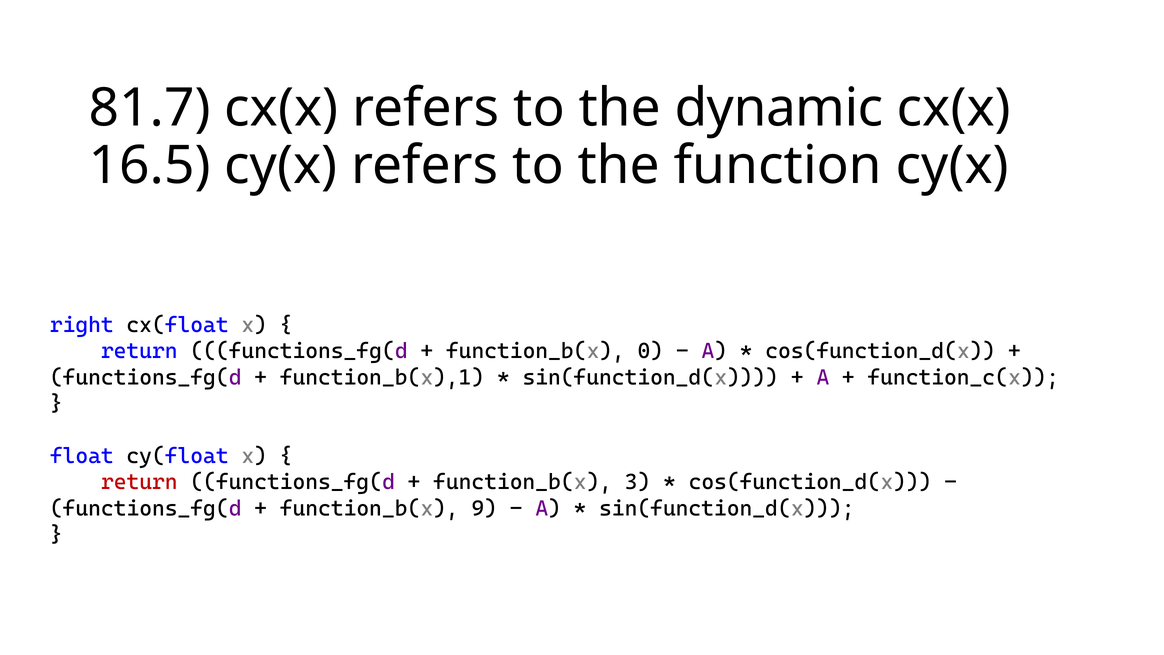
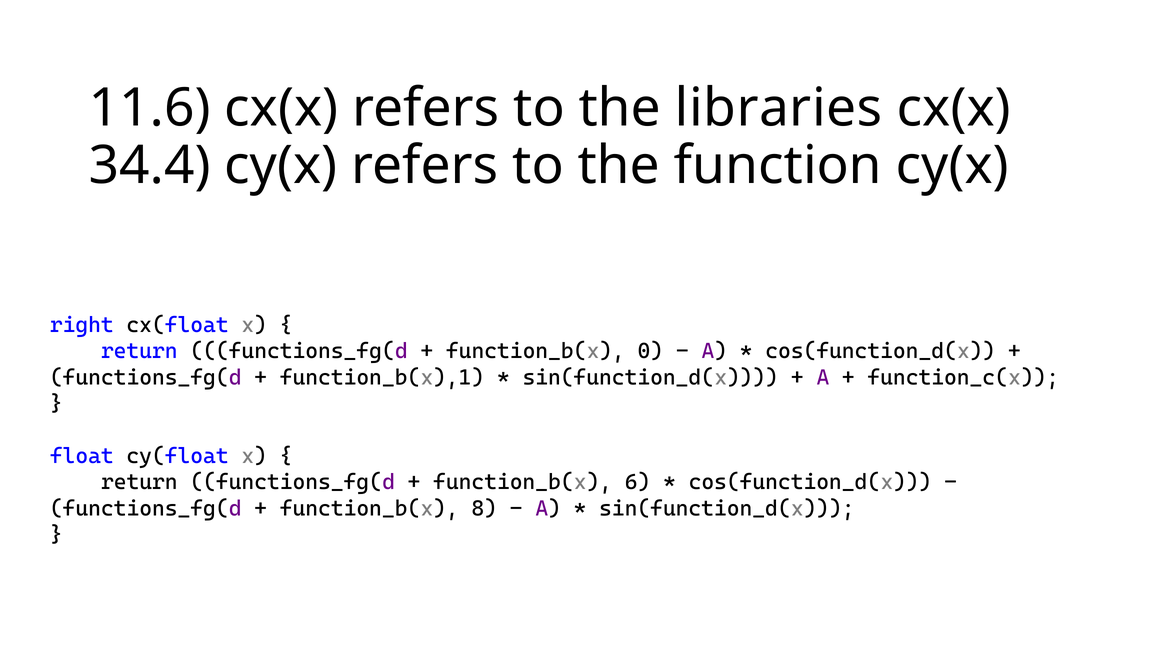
81.7: 81.7 -> 11.6
dynamic: dynamic -> libraries
16.5: 16.5 -> 34.4
return at (139, 482) colour: red -> black
3: 3 -> 6
9: 9 -> 8
